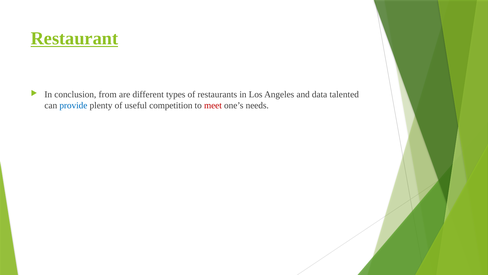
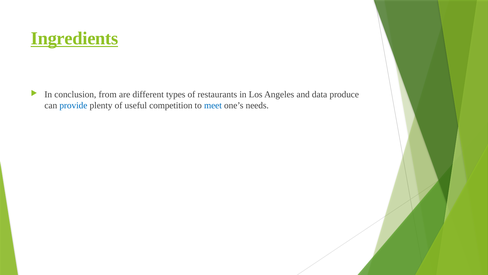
Restaurant: Restaurant -> Ingredients
talented: talented -> produce
meet colour: red -> blue
